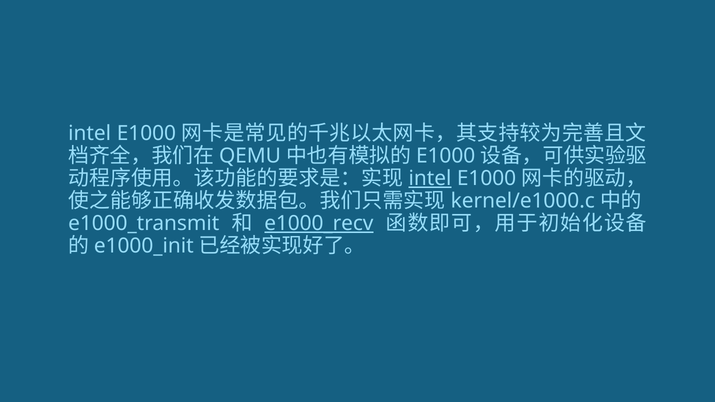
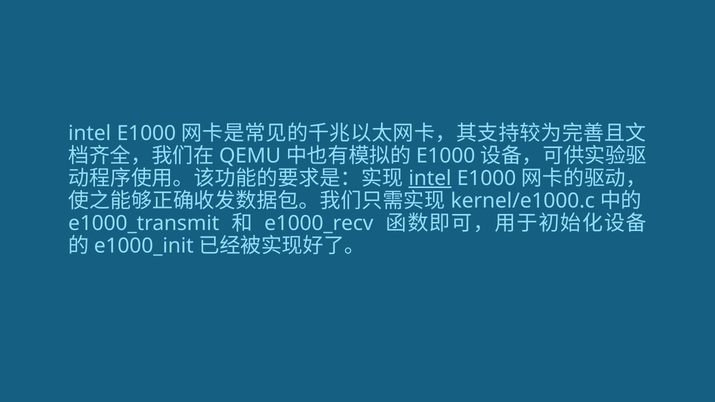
e1000_recv underline: present -> none
